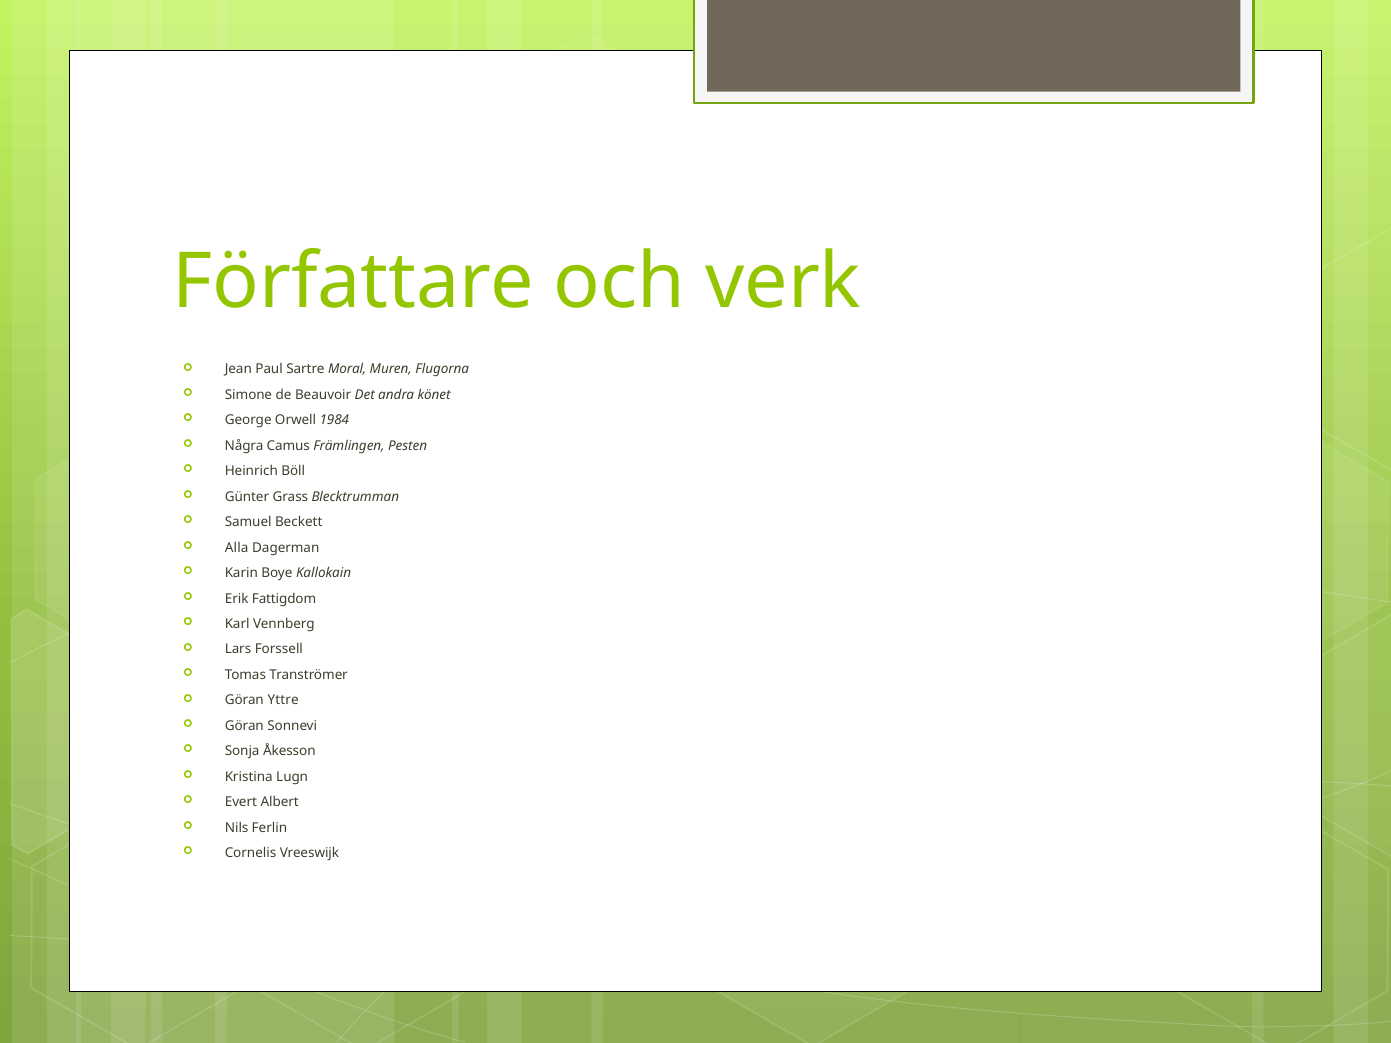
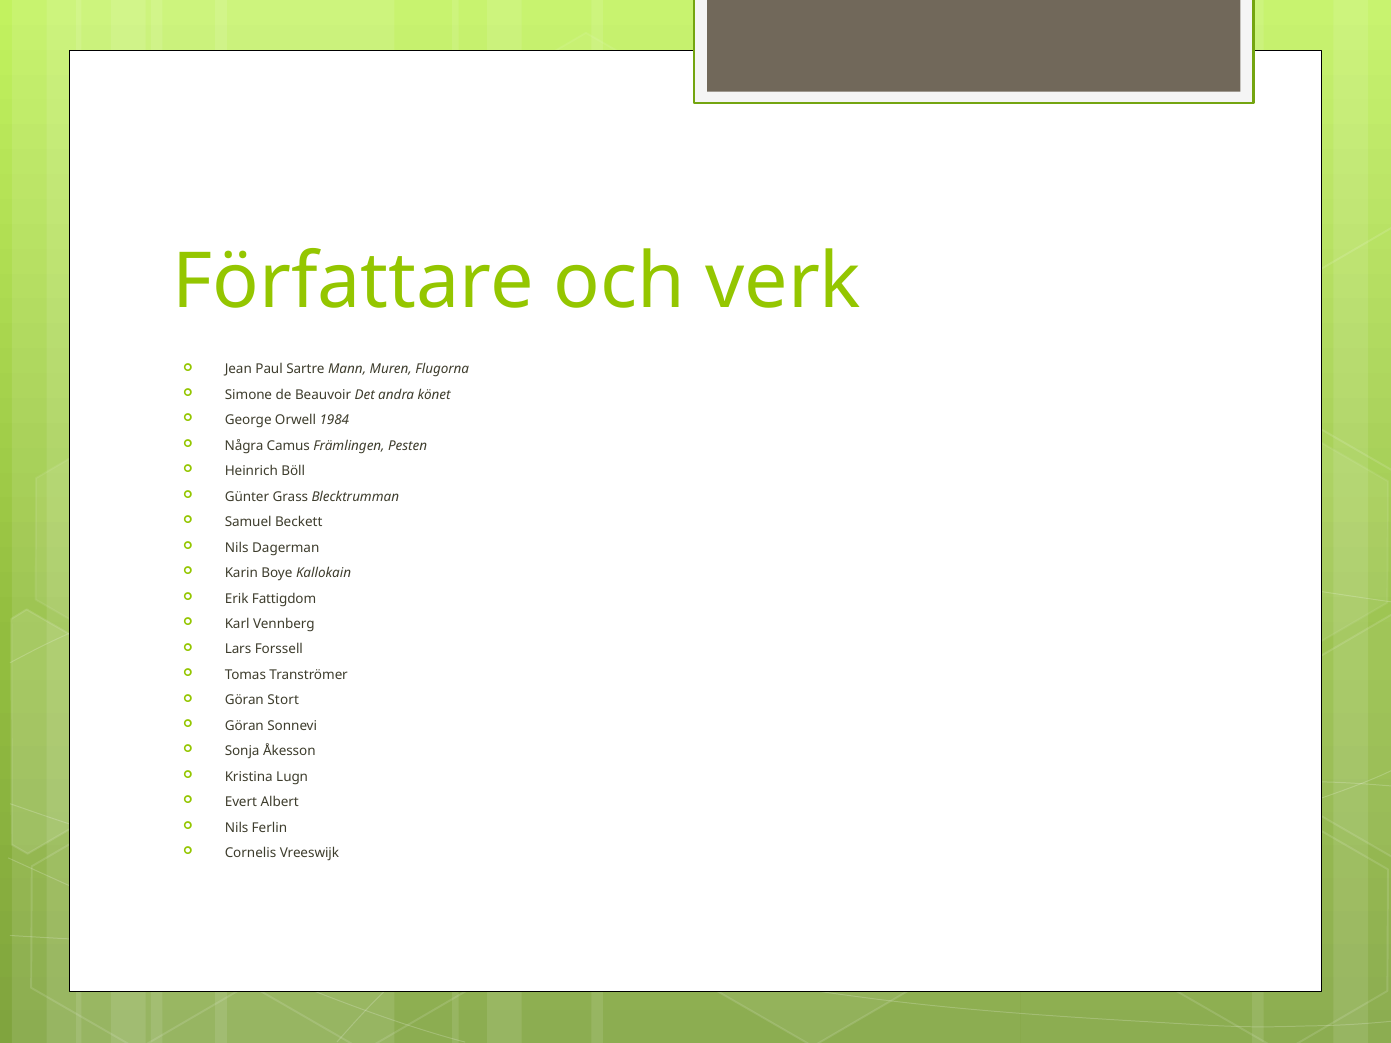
Moral: Moral -> Mann
Alla at (237, 548): Alla -> Nils
Yttre: Yttre -> Stort
